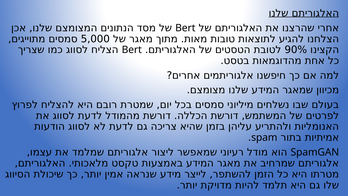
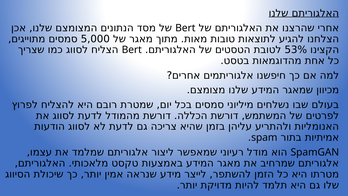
90%: 90% -> 53%
